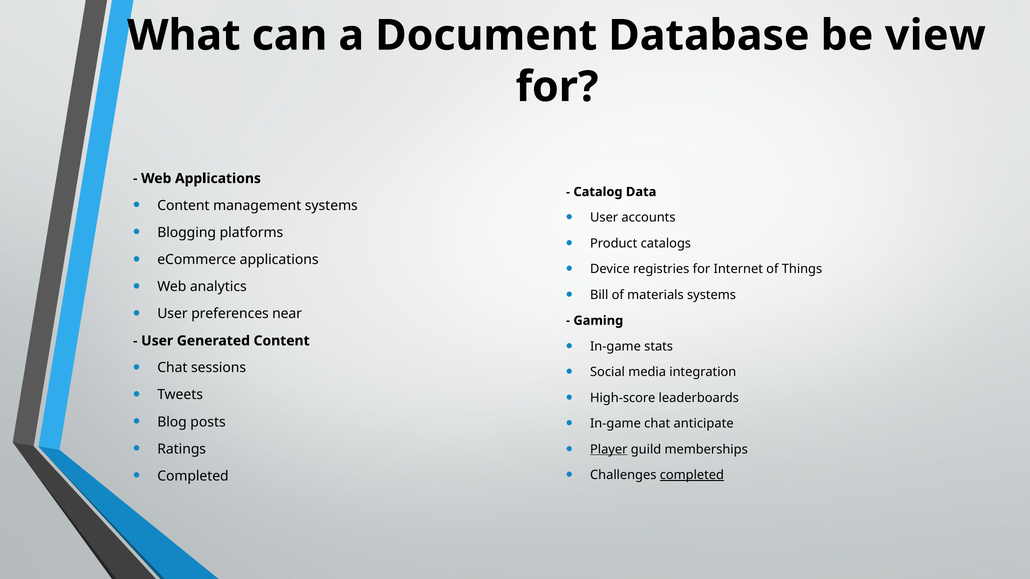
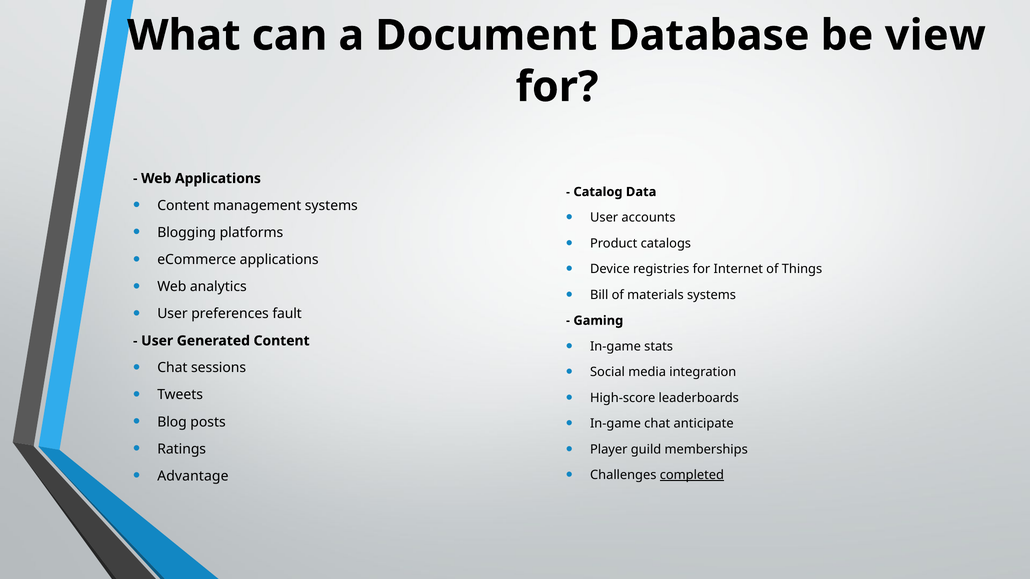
near: near -> fault
Player underline: present -> none
Completed at (193, 476): Completed -> Advantage
